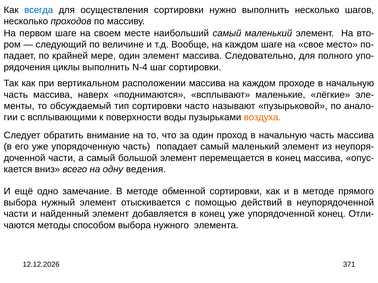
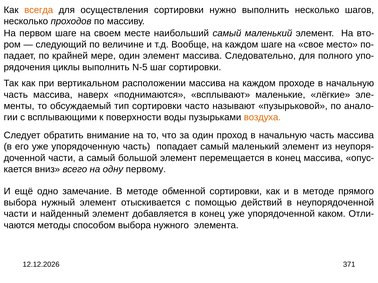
всегда colour: blue -> orange
N-4: N-4 -> N-5
ведения: ведения -> первому
упорядоченной конец: конец -> каком
